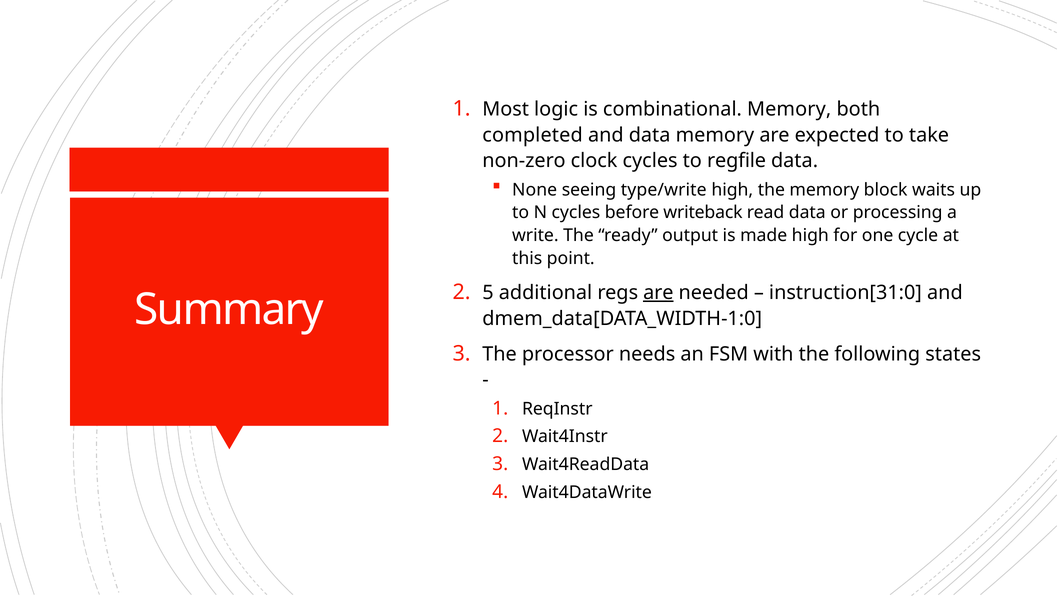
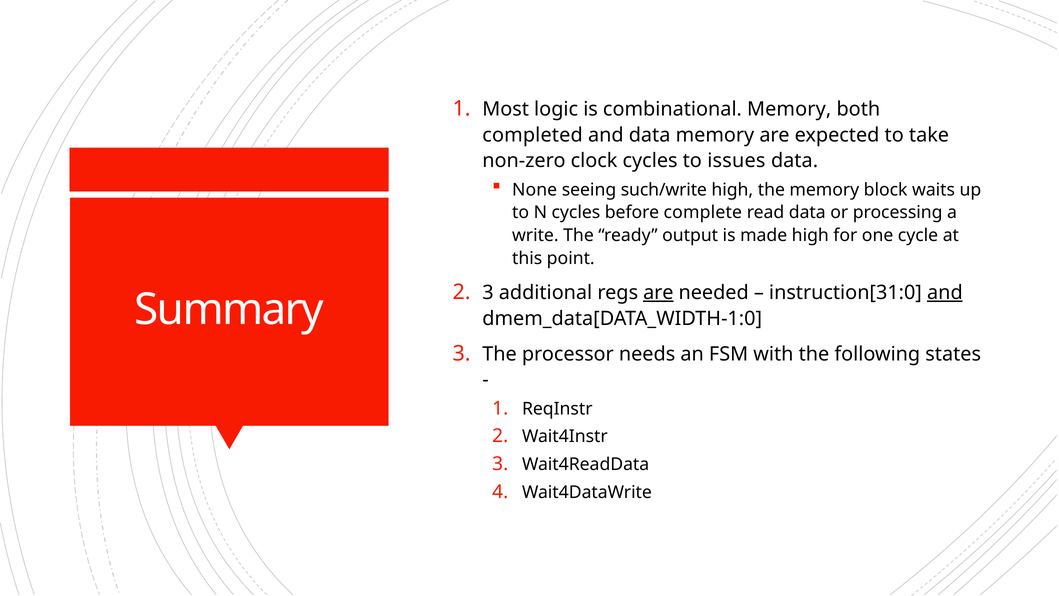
regfile: regfile -> issues
type/write: type/write -> such/write
writeback: writeback -> complete
2 5: 5 -> 3
and at (945, 293) underline: none -> present
